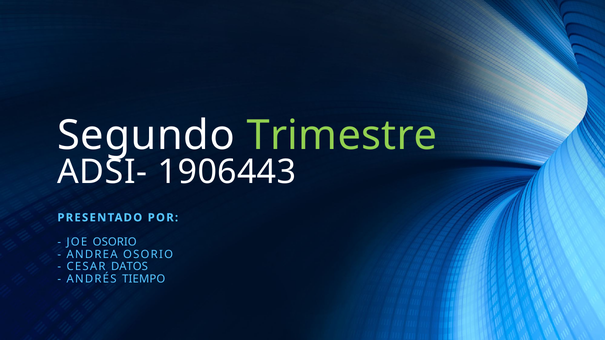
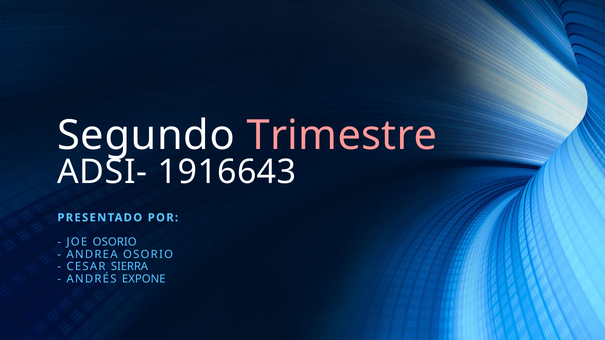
Trimestre colour: light green -> pink
1906443: 1906443 -> 1916643
DATOS: DATOS -> SIERRA
TIEMPO: TIEMPO -> EXPONE
